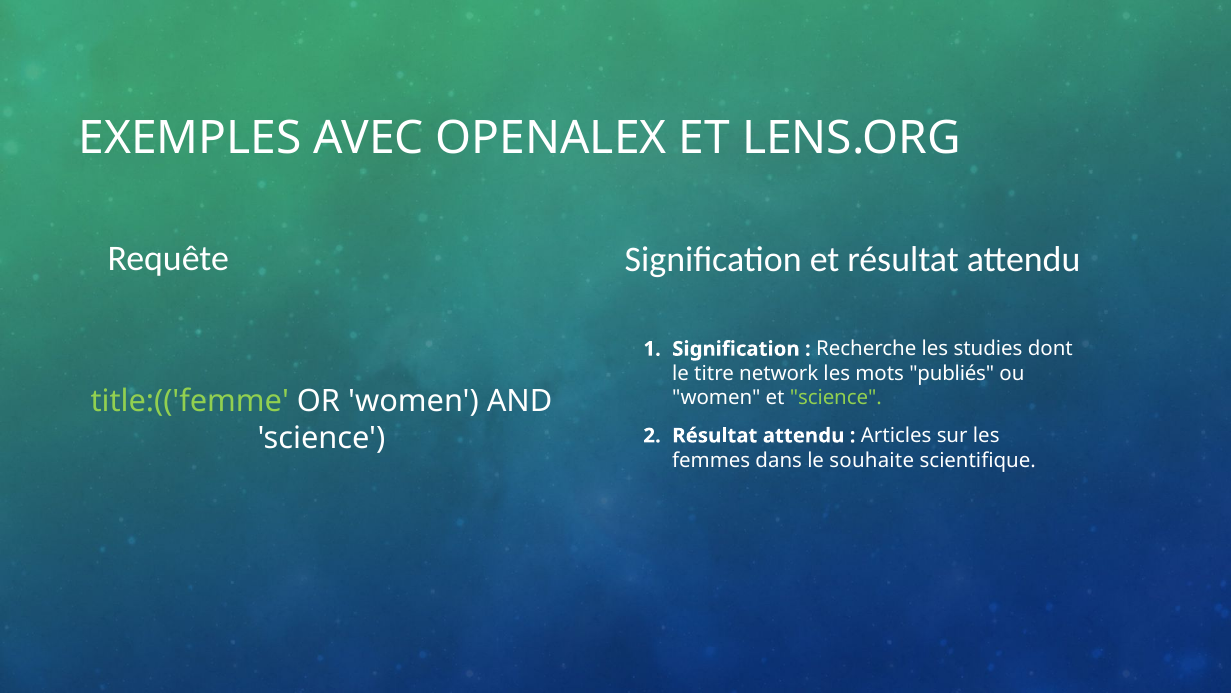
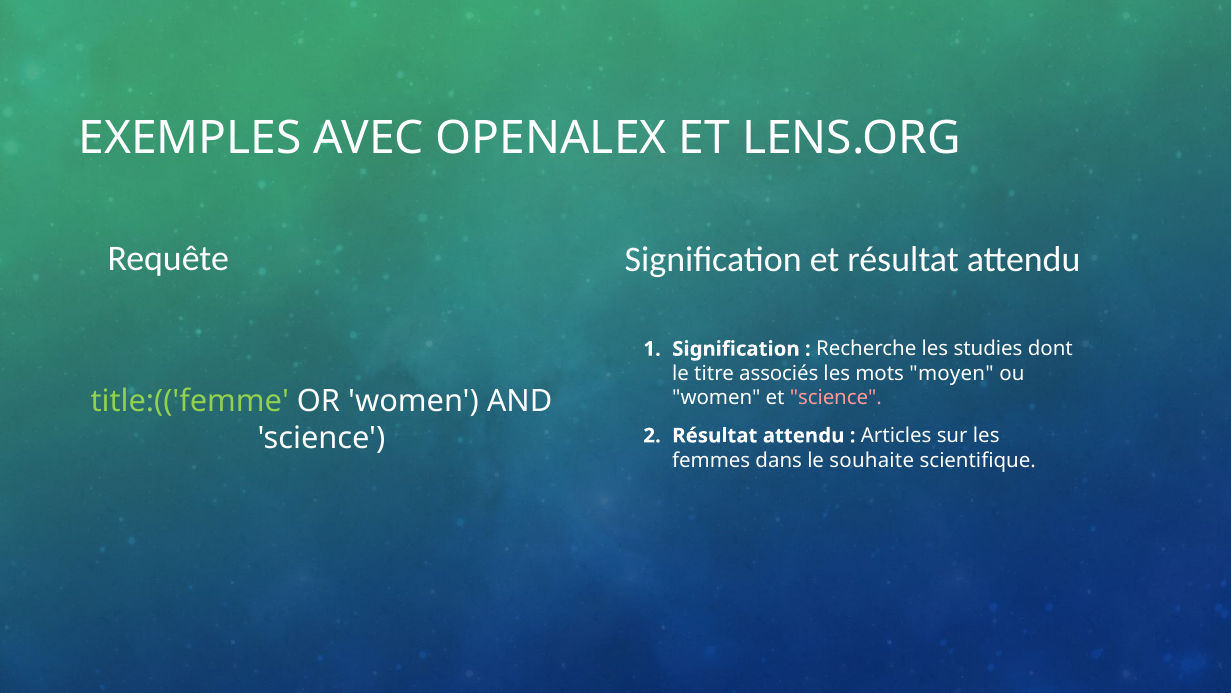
network: network -> associés
publiés: publiés -> moyen
science at (836, 398) colour: light green -> pink
